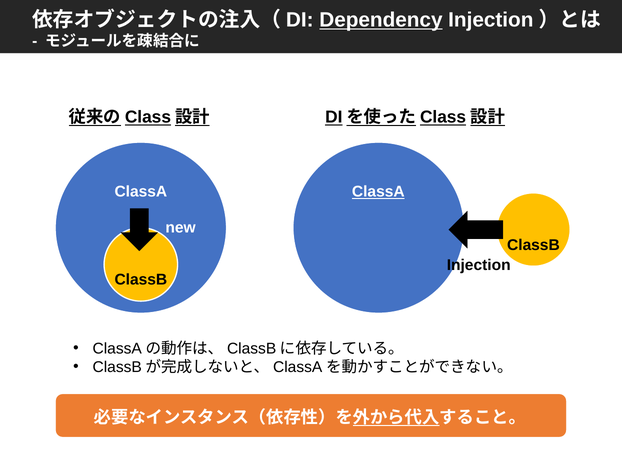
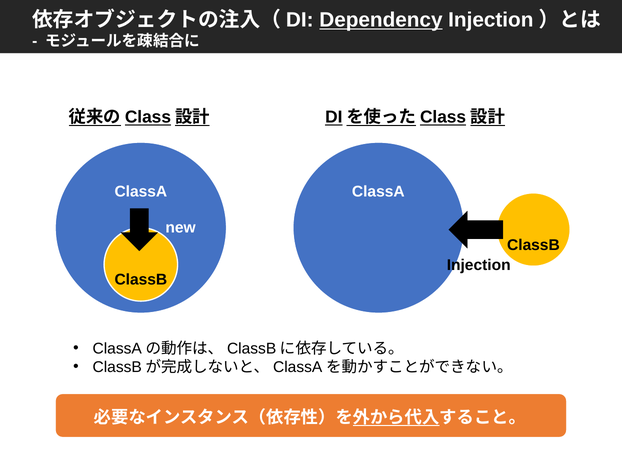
ClassA at (378, 192) underline: present -> none
